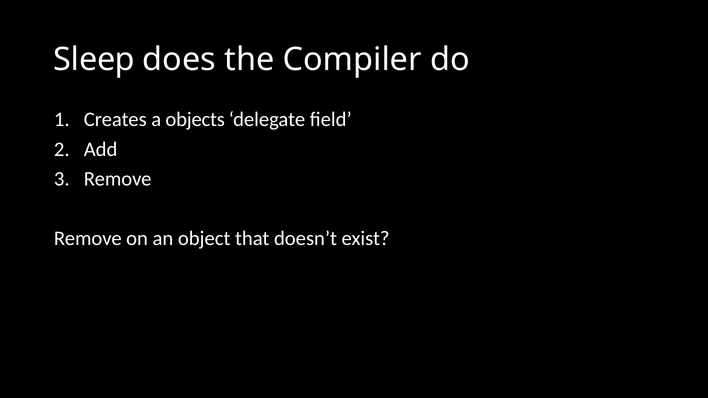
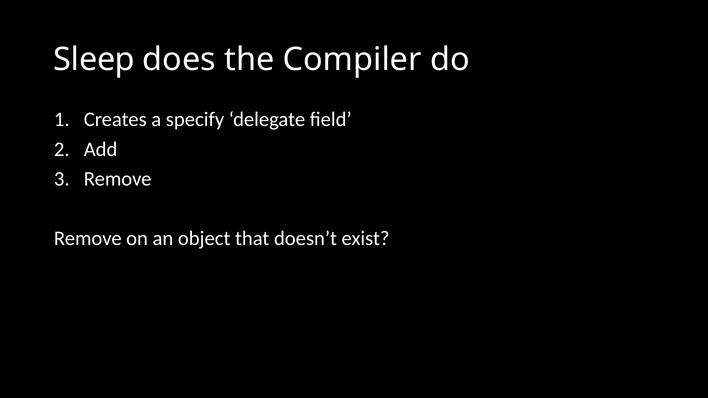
objects: objects -> specify
